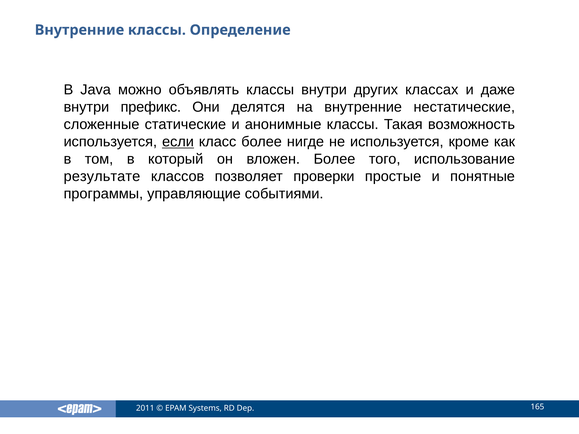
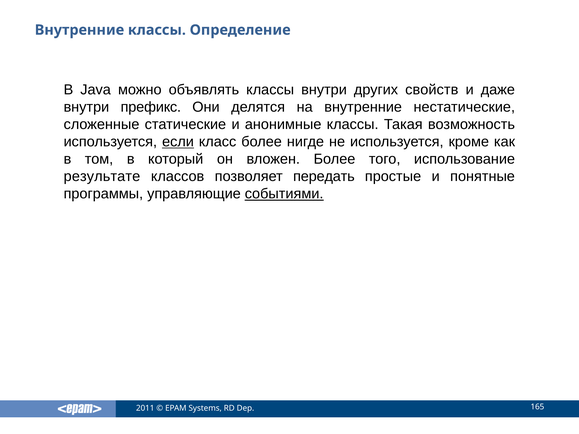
классах: классах -> свойств
проверки: проверки -> передать
событиями underline: none -> present
